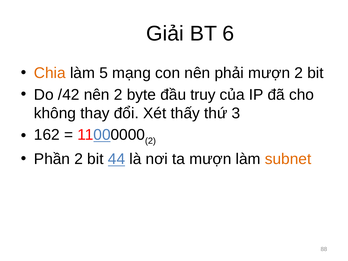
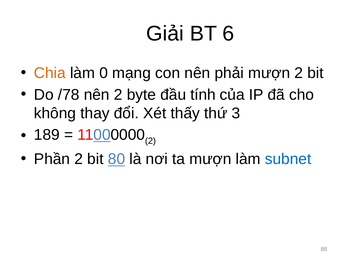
5: 5 -> 0
/42: /42 -> /78
truy: truy -> tính
162: 162 -> 189
44: 44 -> 80
subnet colour: orange -> blue
